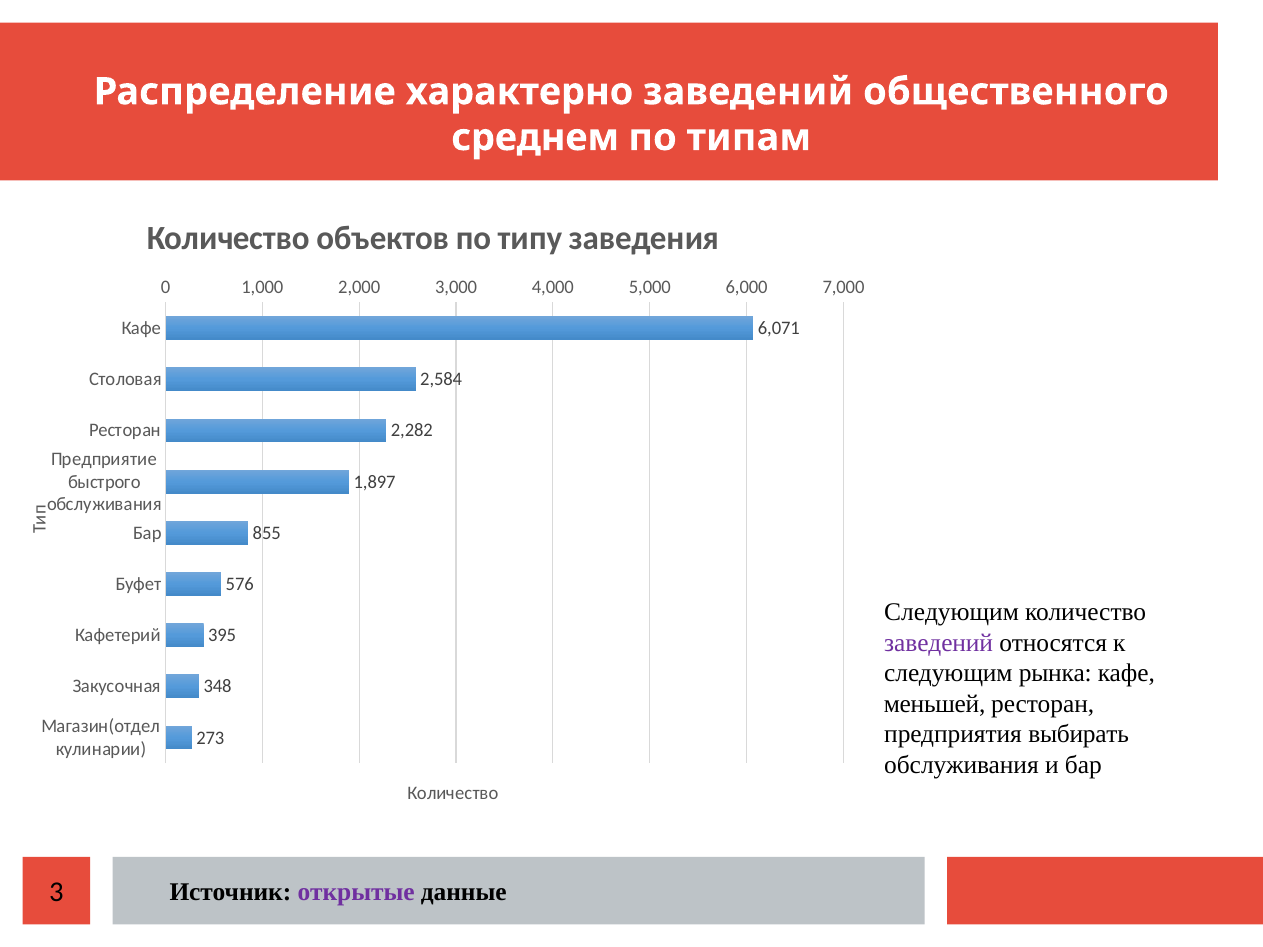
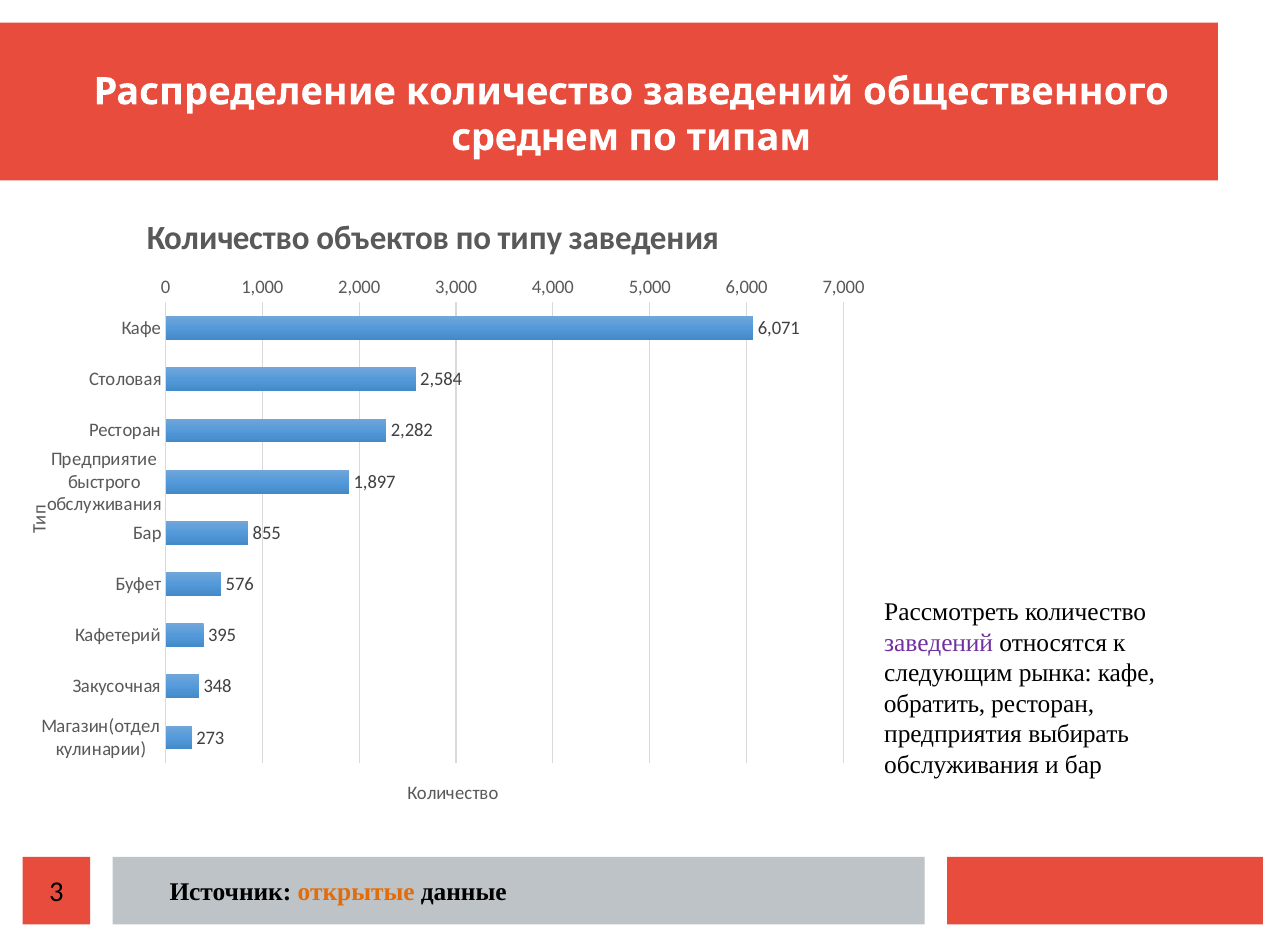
Распределение характерно: характерно -> количество
Следующим at (952, 612): Следующим -> Рассмотреть
меньшей: меньшей -> обратить
открытые colour: purple -> orange
